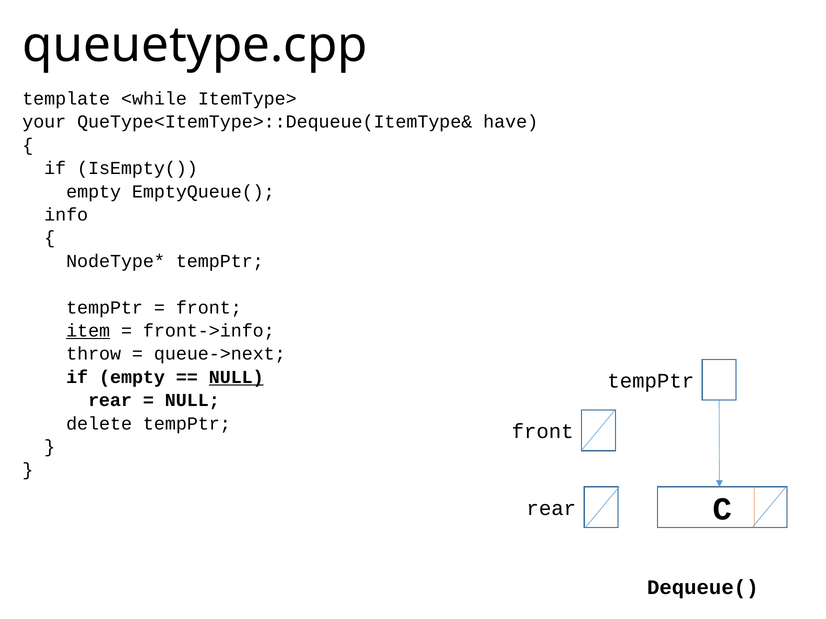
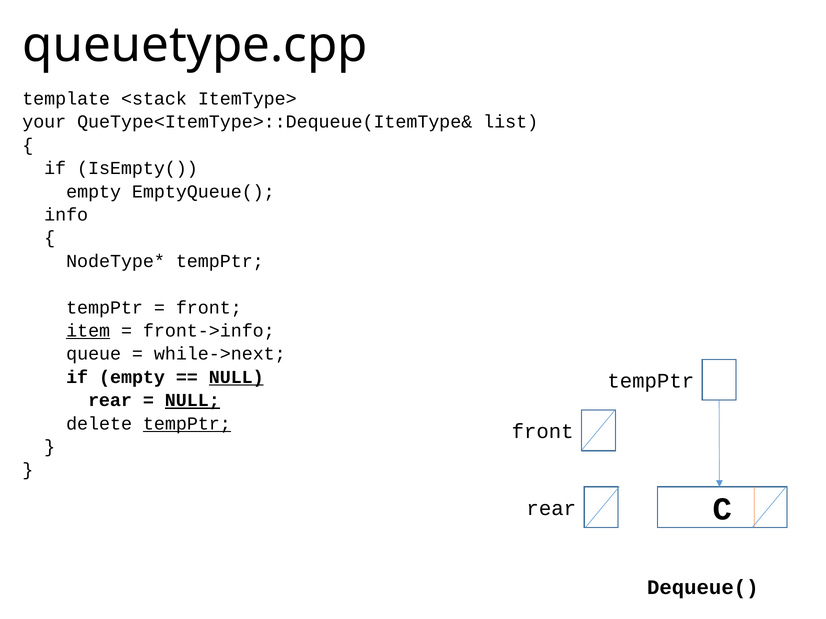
<while: <while -> <stack
have: have -> list
throw: throw -> queue
queue->next: queue->next -> while->next
NULL at (192, 401) underline: none -> present
tempPtr at (187, 424) underline: none -> present
